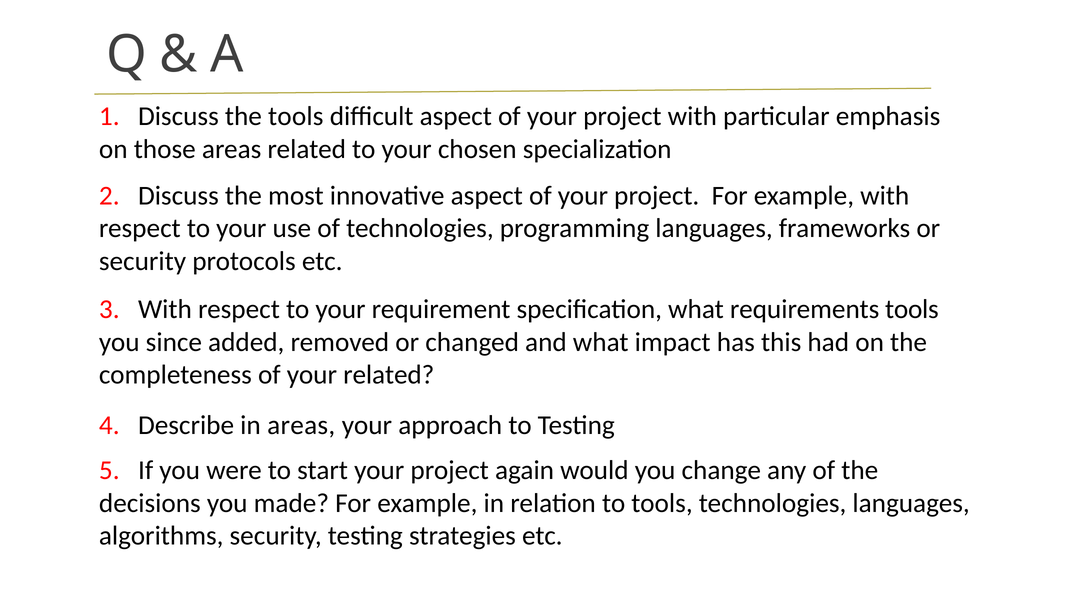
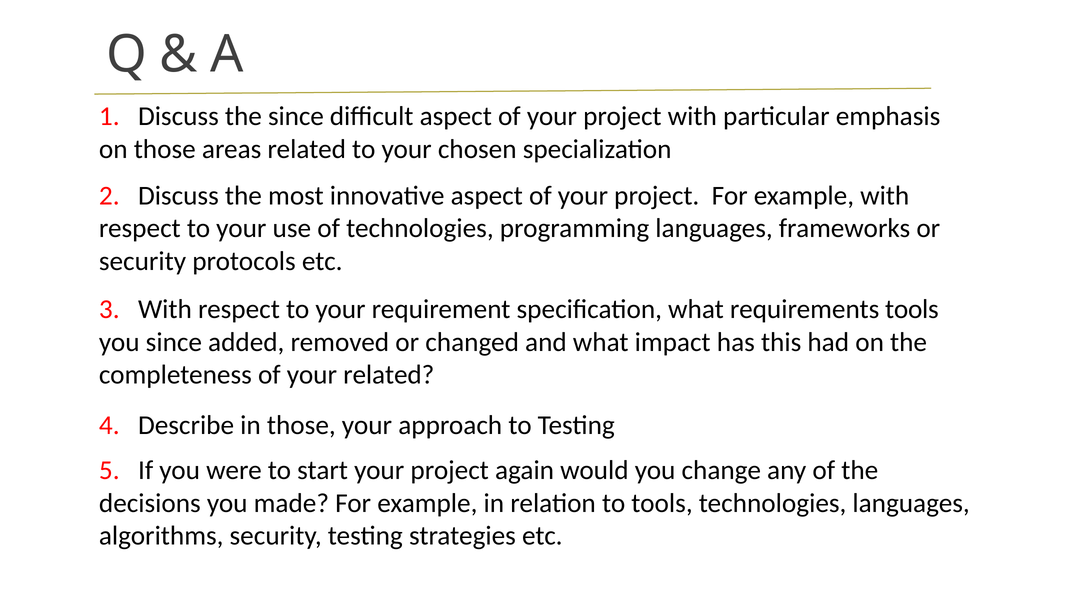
the tools: tools -> since
in areas: areas -> those
